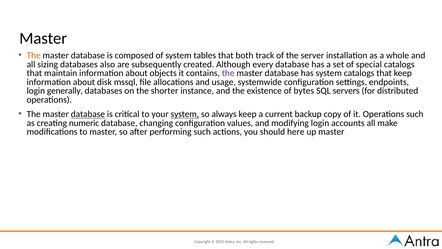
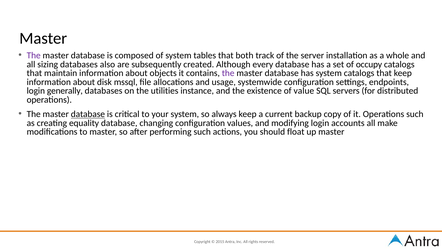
The at (34, 55) colour: orange -> purple
special: special -> occupy
shorter: shorter -> utilities
bytes: bytes -> value
system at (185, 114) underline: present -> none
numeric: numeric -> equality
here: here -> float
